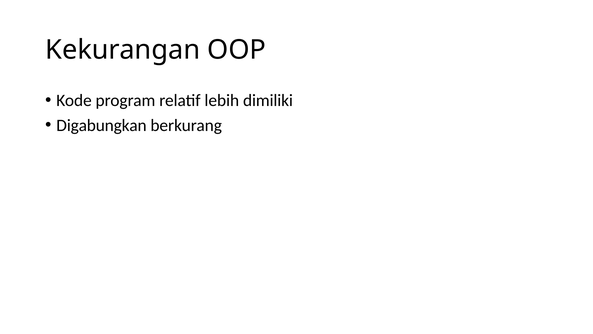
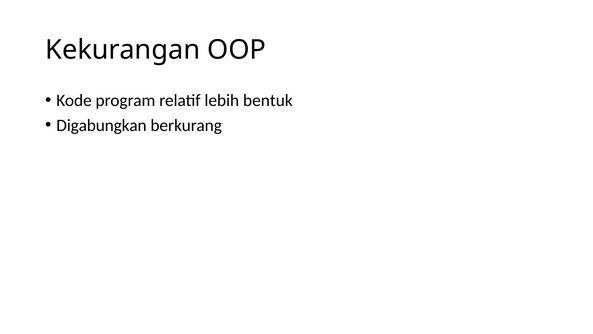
dimiliki: dimiliki -> bentuk
